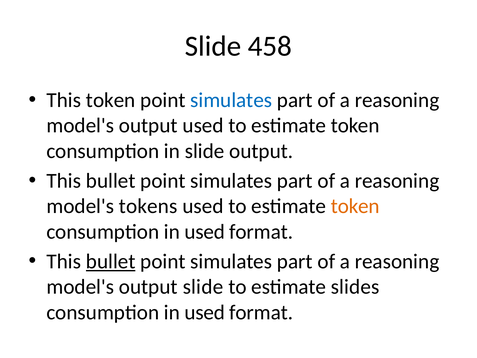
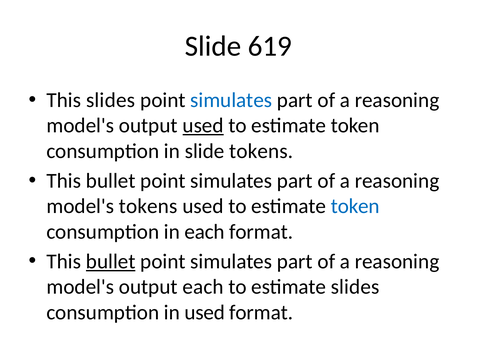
458: 458 -> 619
This token: token -> slides
used at (203, 126) underline: none -> present
slide output: output -> tokens
token at (355, 206) colour: orange -> blue
used at (205, 232): used -> each
output slide: slide -> each
